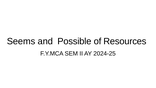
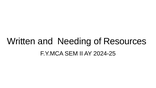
Seems: Seems -> Written
Possible: Possible -> Needing
